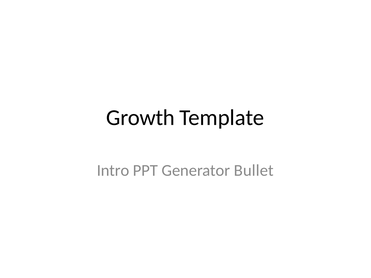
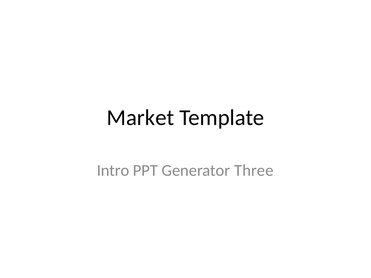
Growth: Growth -> Market
Bullet: Bullet -> Three
